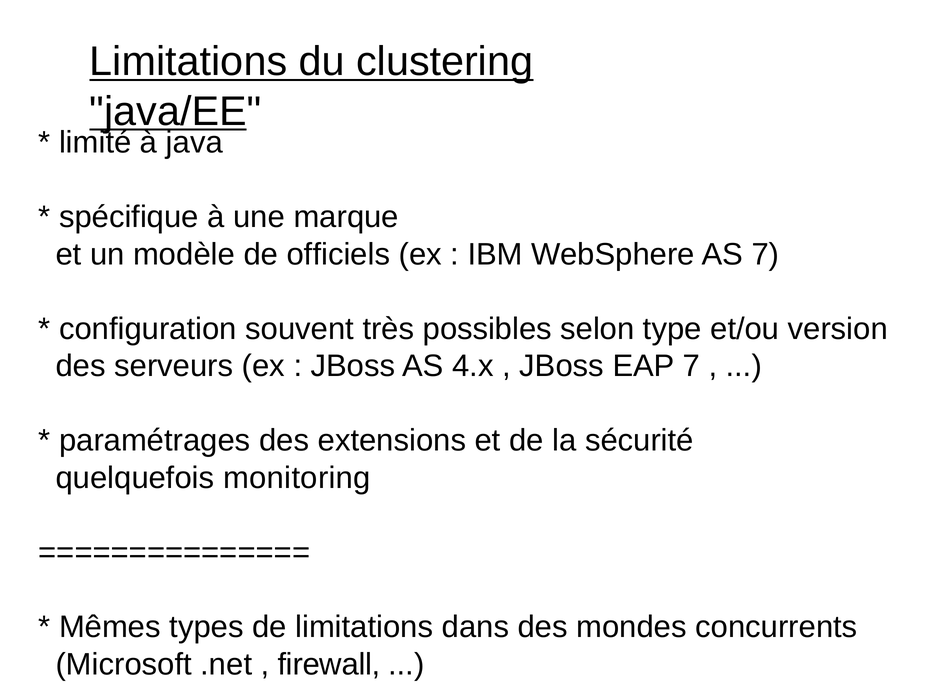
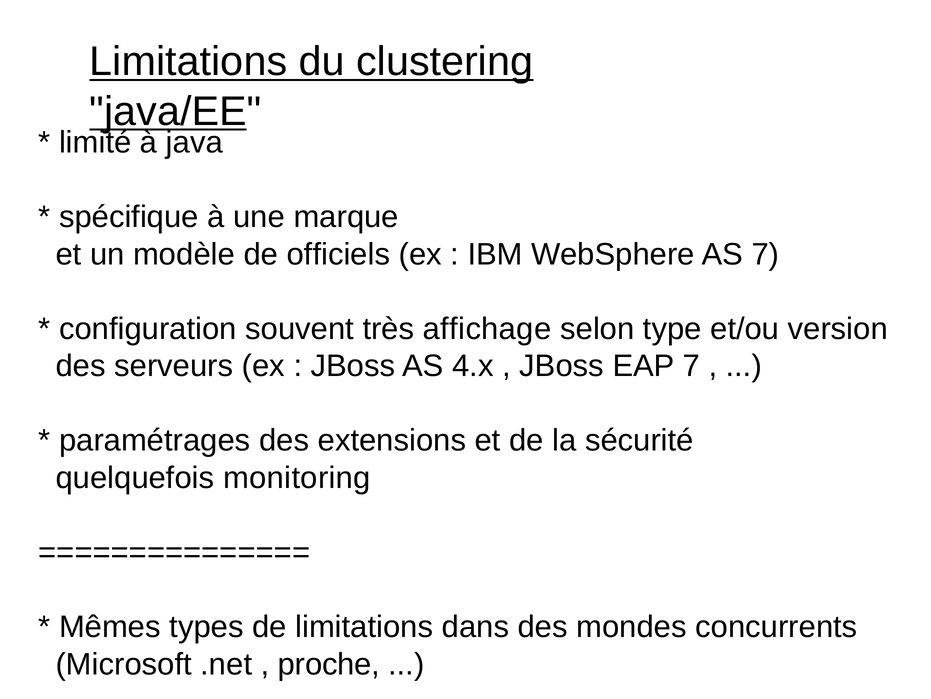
possibles: possibles -> affichage
firewall: firewall -> proche
